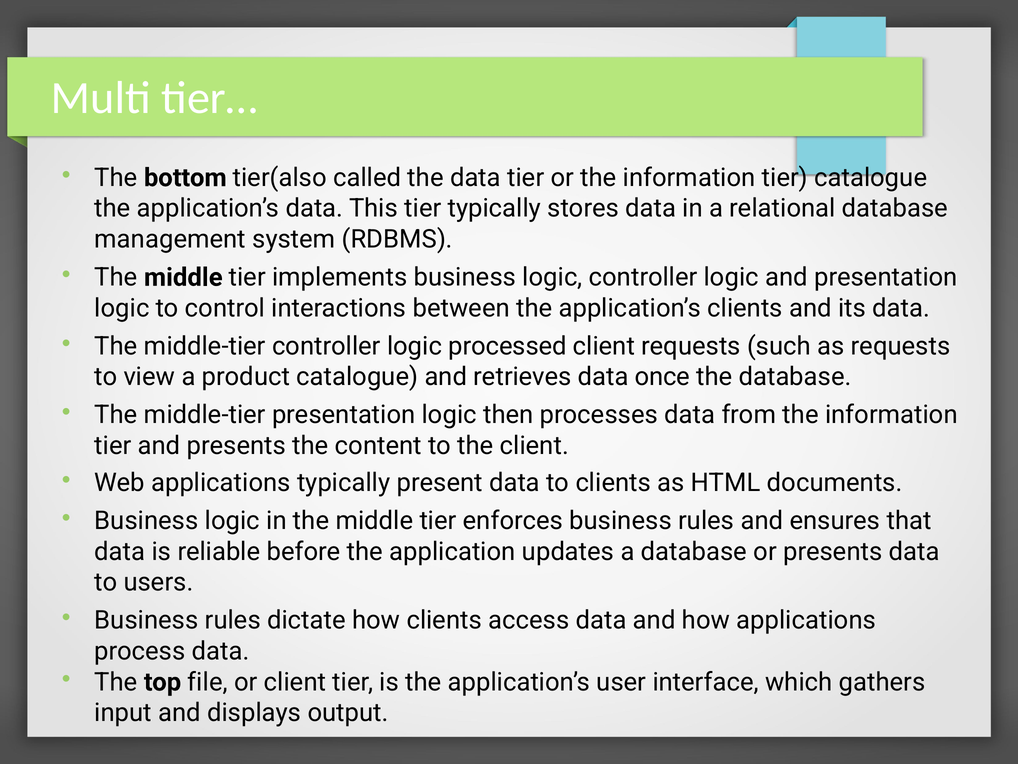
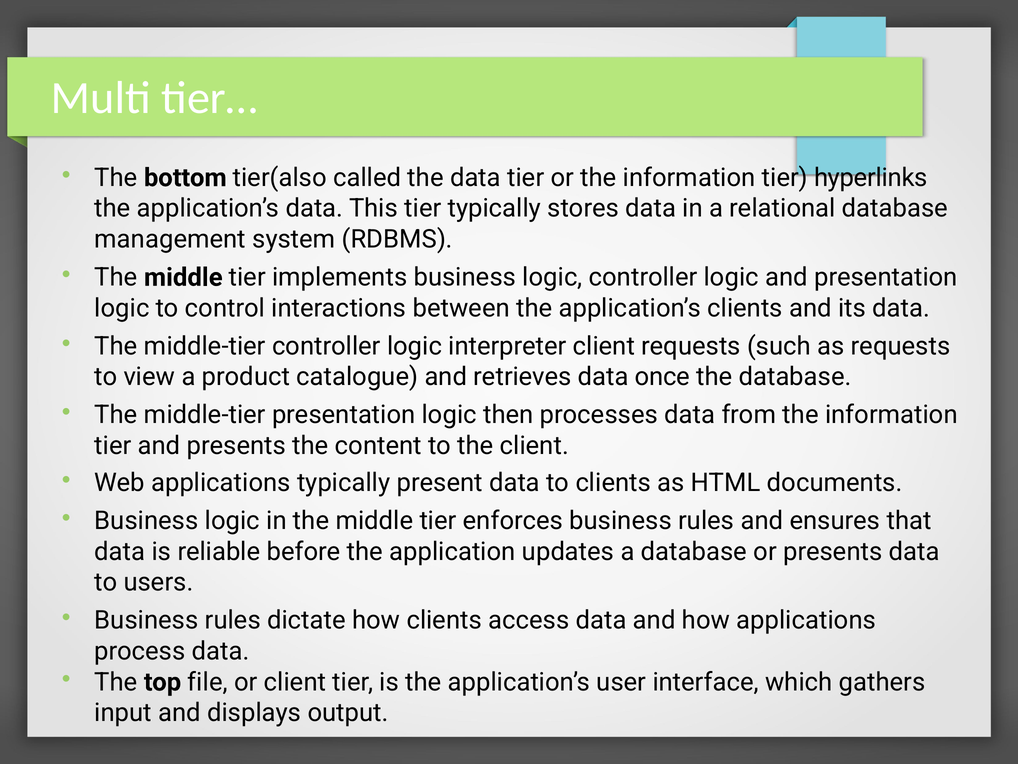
tier catalogue: catalogue -> hyperlinks
processed: processed -> interpreter
